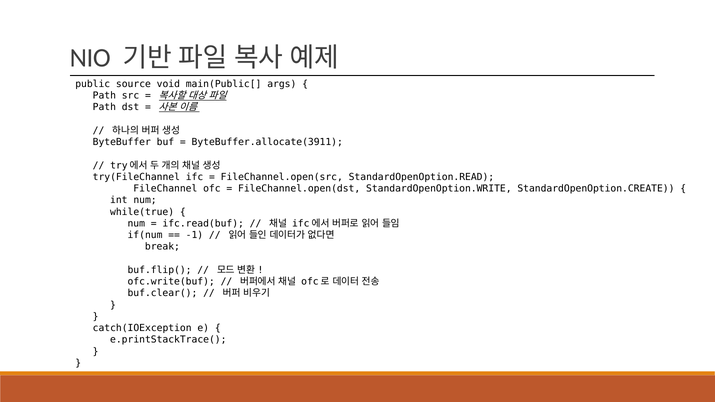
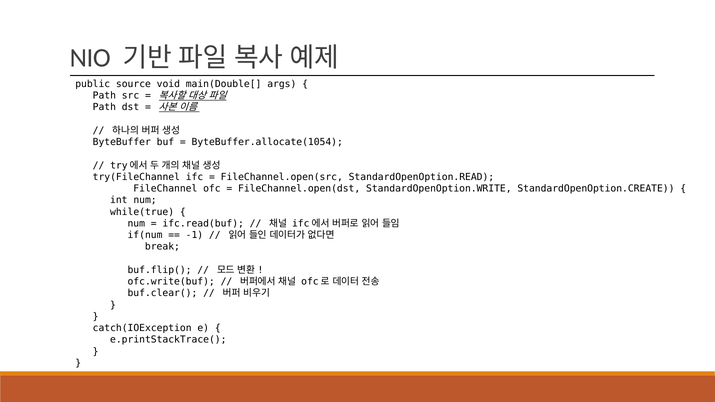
main(Public[: main(Public[ -> main(Double[
ByteBuffer.allocate(3911: ByteBuffer.allocate(3911 -> ByteBuffer.allocate(1054
